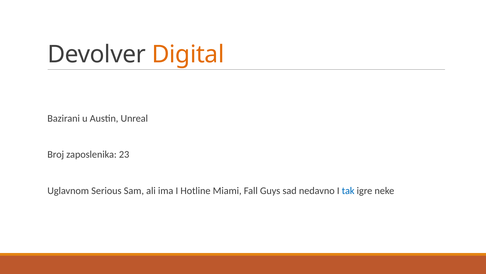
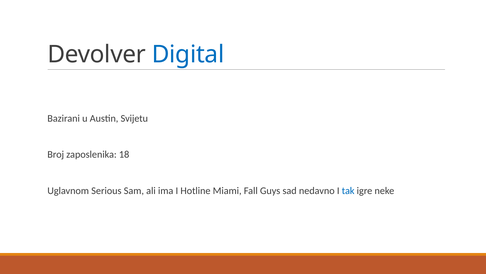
Digital colour: orange -> blue
Unreal: Unreal -> Svijetu
23: 23 -> 18
